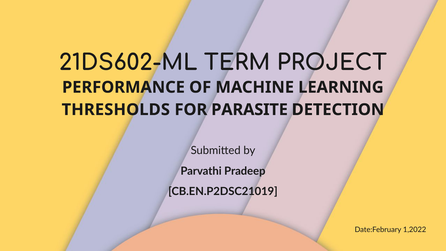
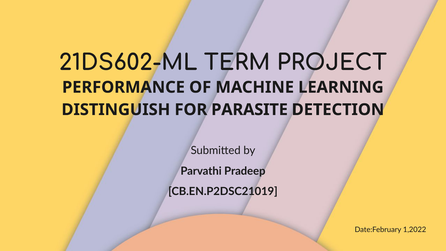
THRESHOLDS: THRESHOLDS -> DISTINGUISH
